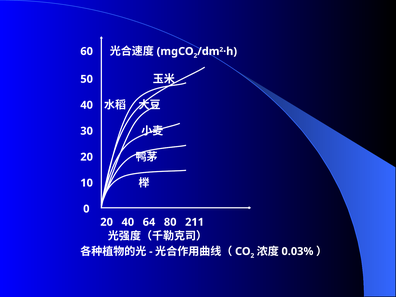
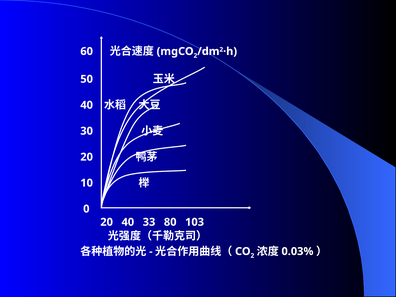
64: 64 -> 33
211: 211 -> 103
